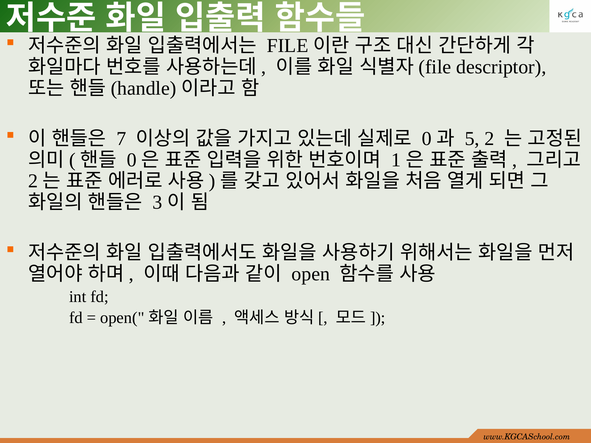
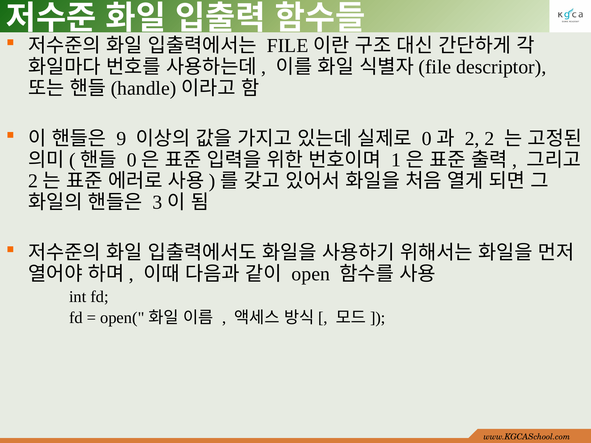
7: 7 -> 9
5 at (472, 139): 5 -> 2
